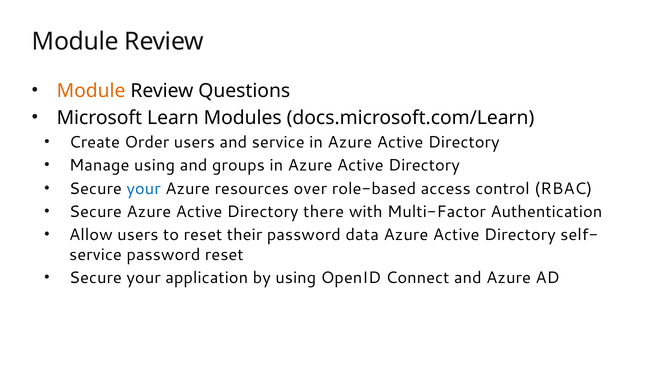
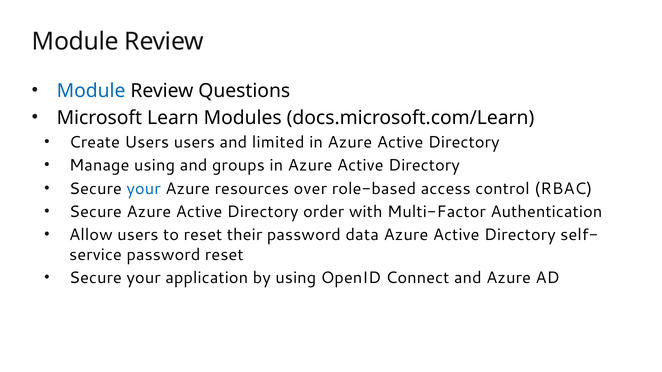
Module at (91, 91) colour: orange -> blue
Create Order: Order -> Users
and service: service -> limited
there: there -> order
